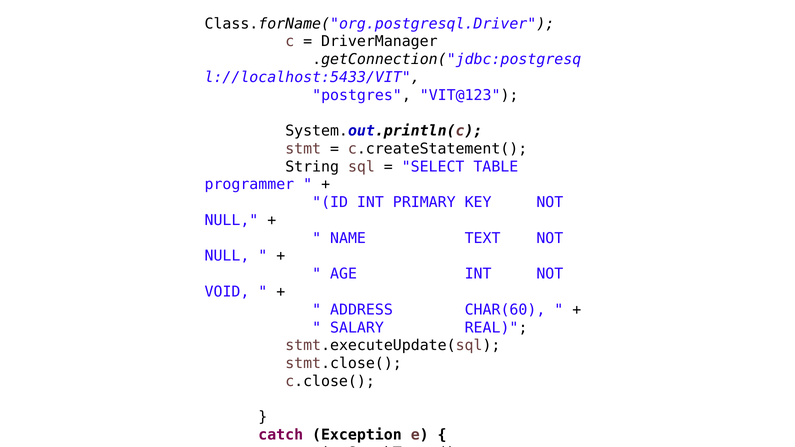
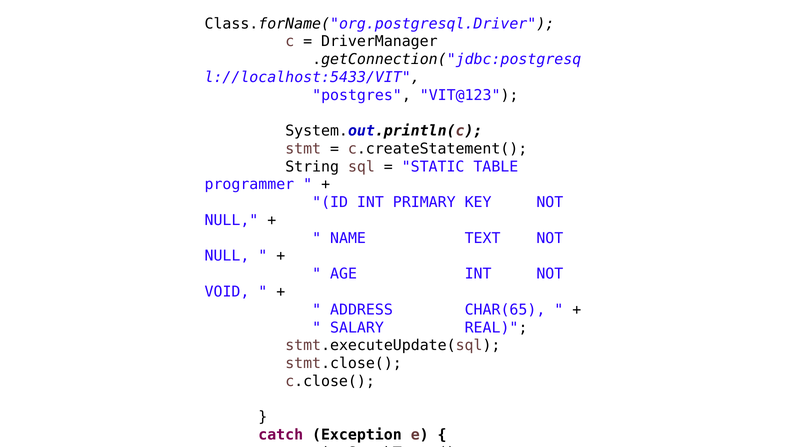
SELECT at (433, 167): SELECT -> STATIC
CHAR(60: CHAR(60 -> CHAR(65
